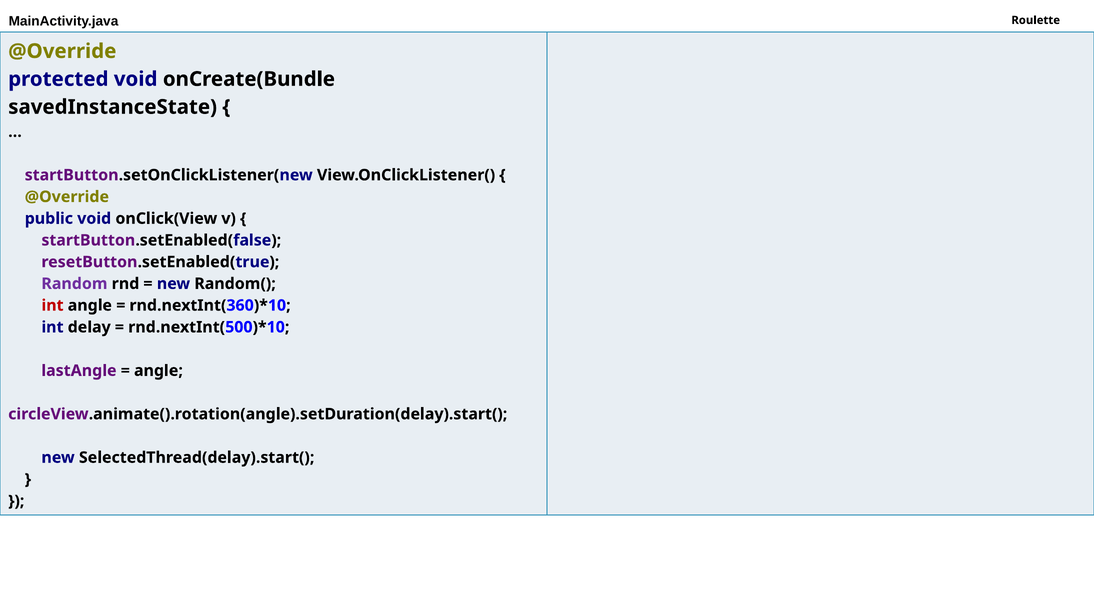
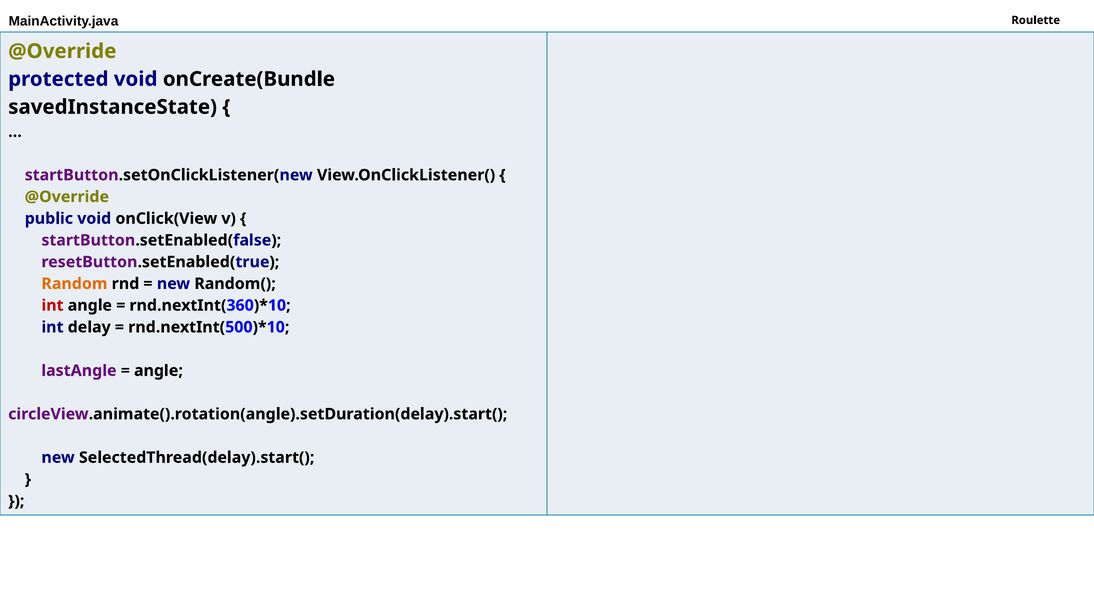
Random colour: purple -> orange
